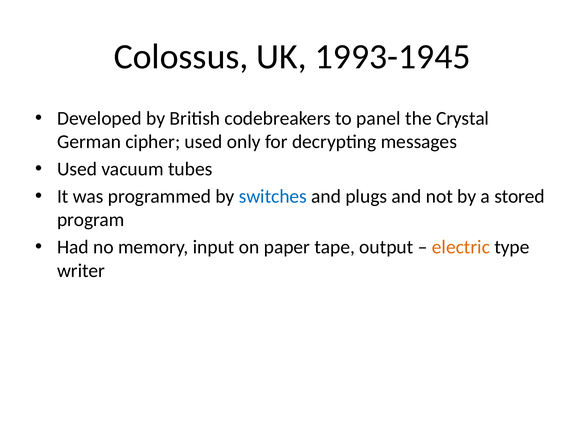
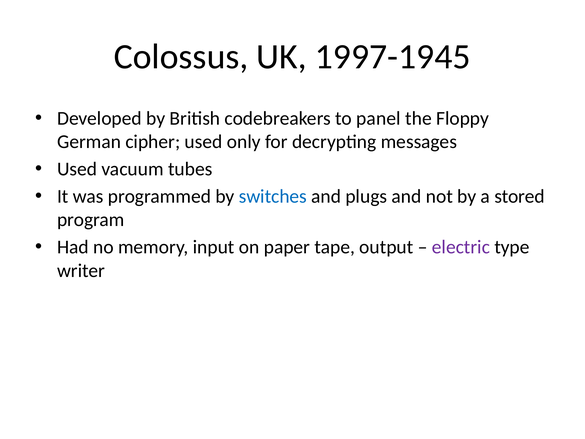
1993-1945: 1993-1945 -> 1997-1945
Crystal: Crystal -> Floppy
electric colour: orange -> purple
